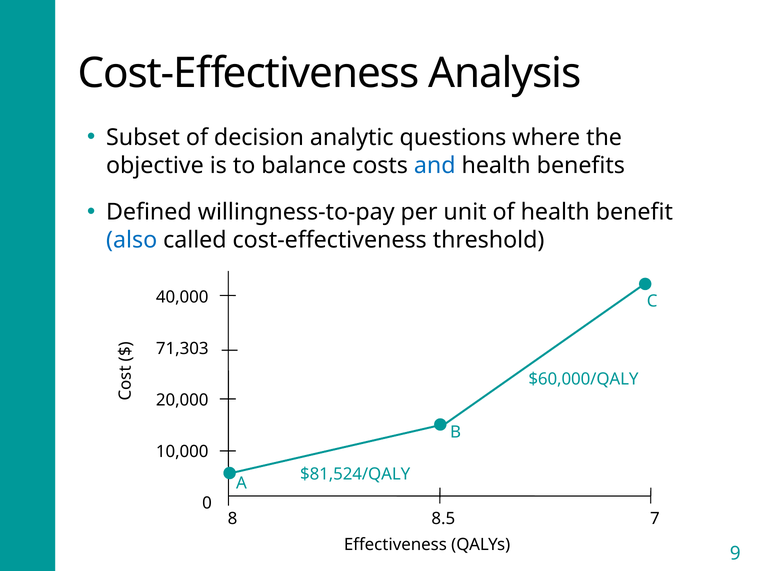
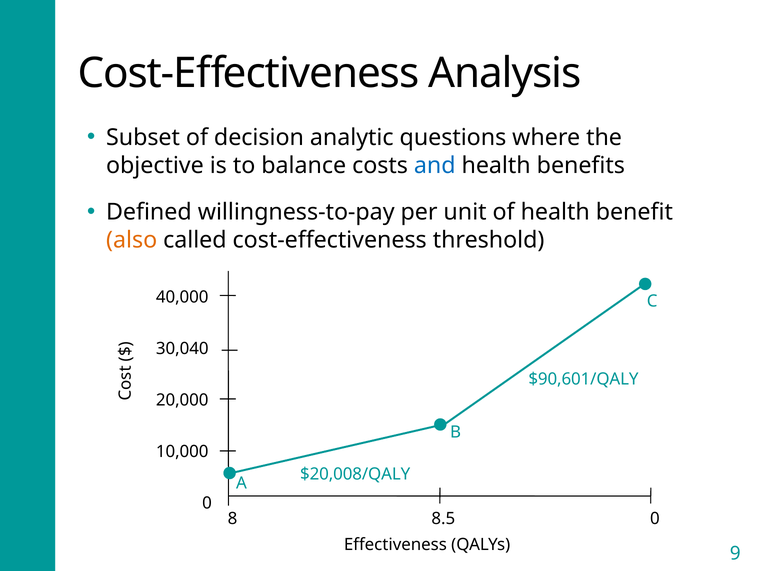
also colour: blue -> orange
71,303: 71,303 -> 30,040
$60,000/QALY: $60,000/QALY -> $90,601/QALY
$81,524/QALY: $81,524/QALY -> $20,008/QALY
8.5 7: 7 -> 0
